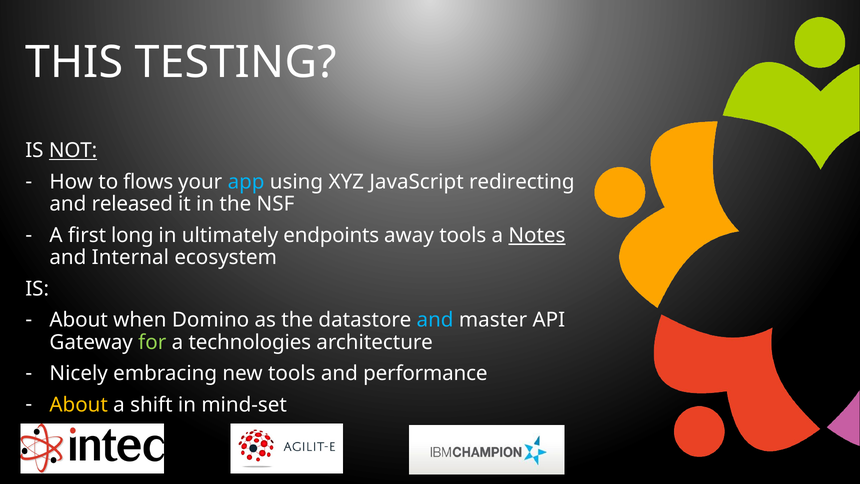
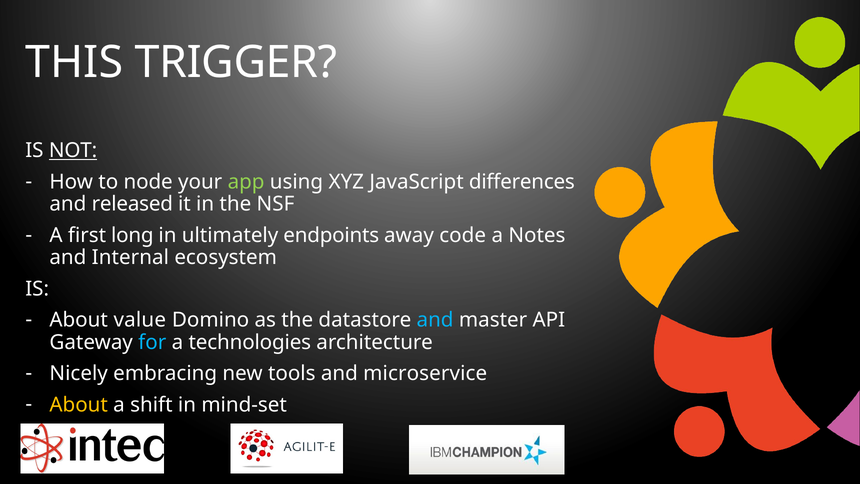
TESTING: TESTING -> TRIGGER
flows: flows -> node
app colour: light blue -> light green
redirecting: redirecting -> differences
away tools: tools -> code
Notes underline: present -> none
when: when -> value
for colour: light green -> light blue
performance: performance -> microservice
